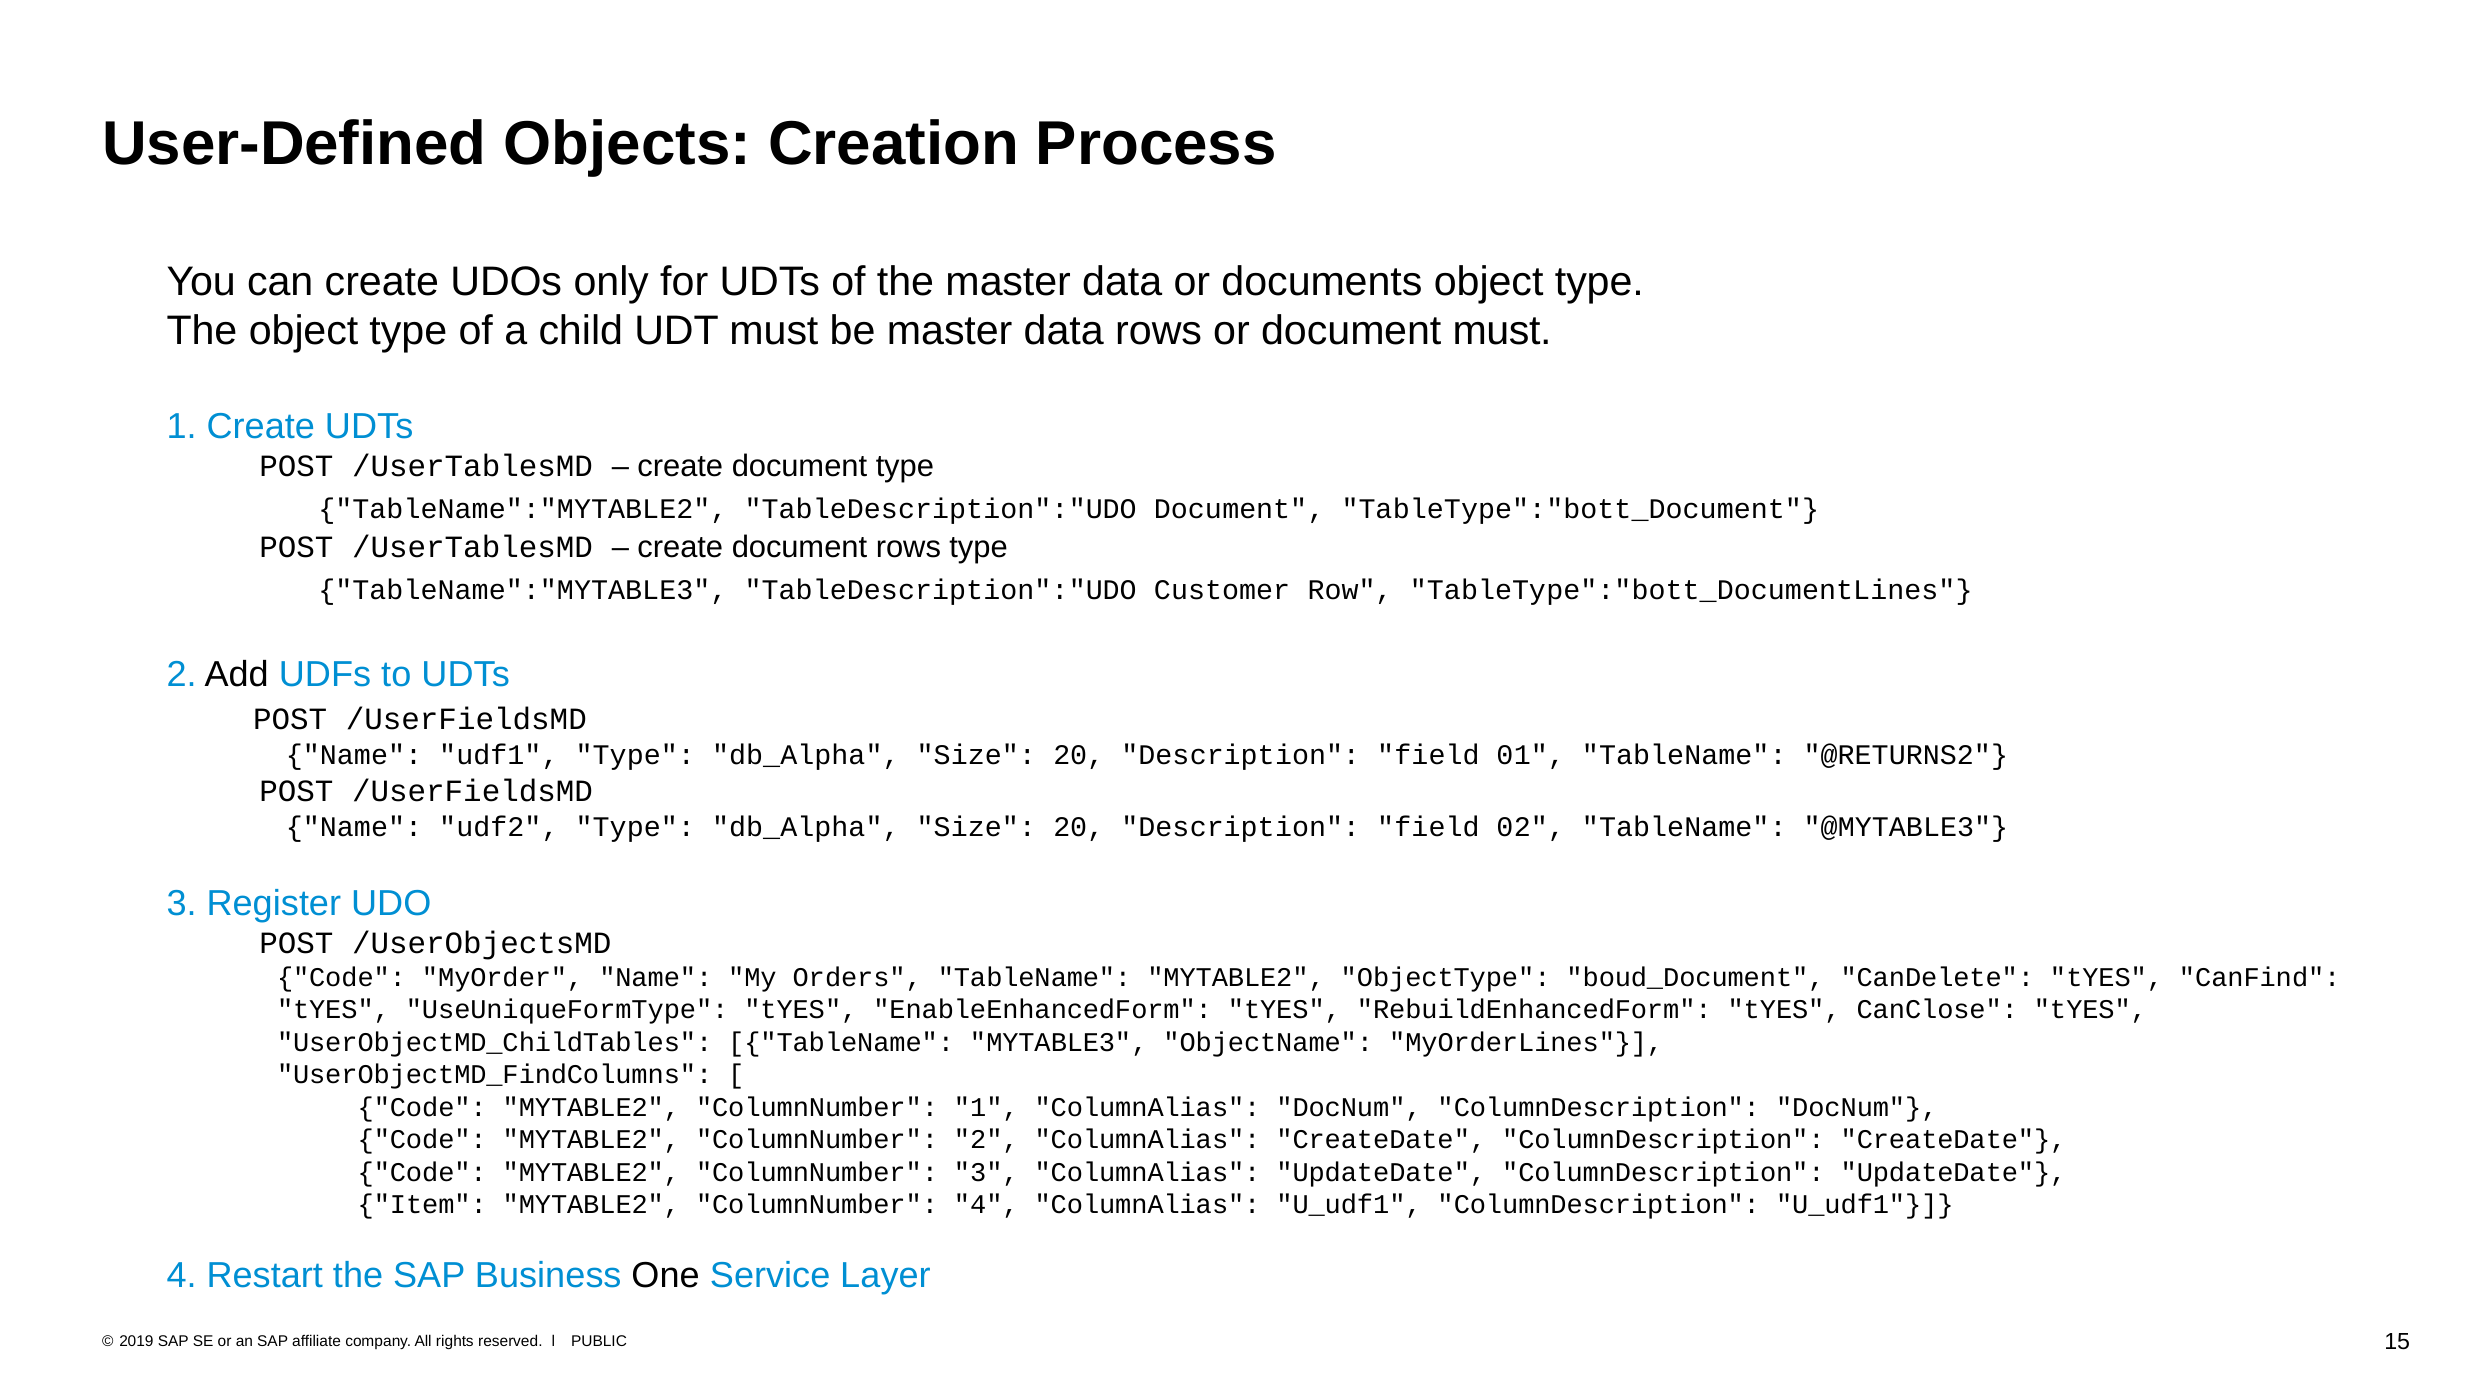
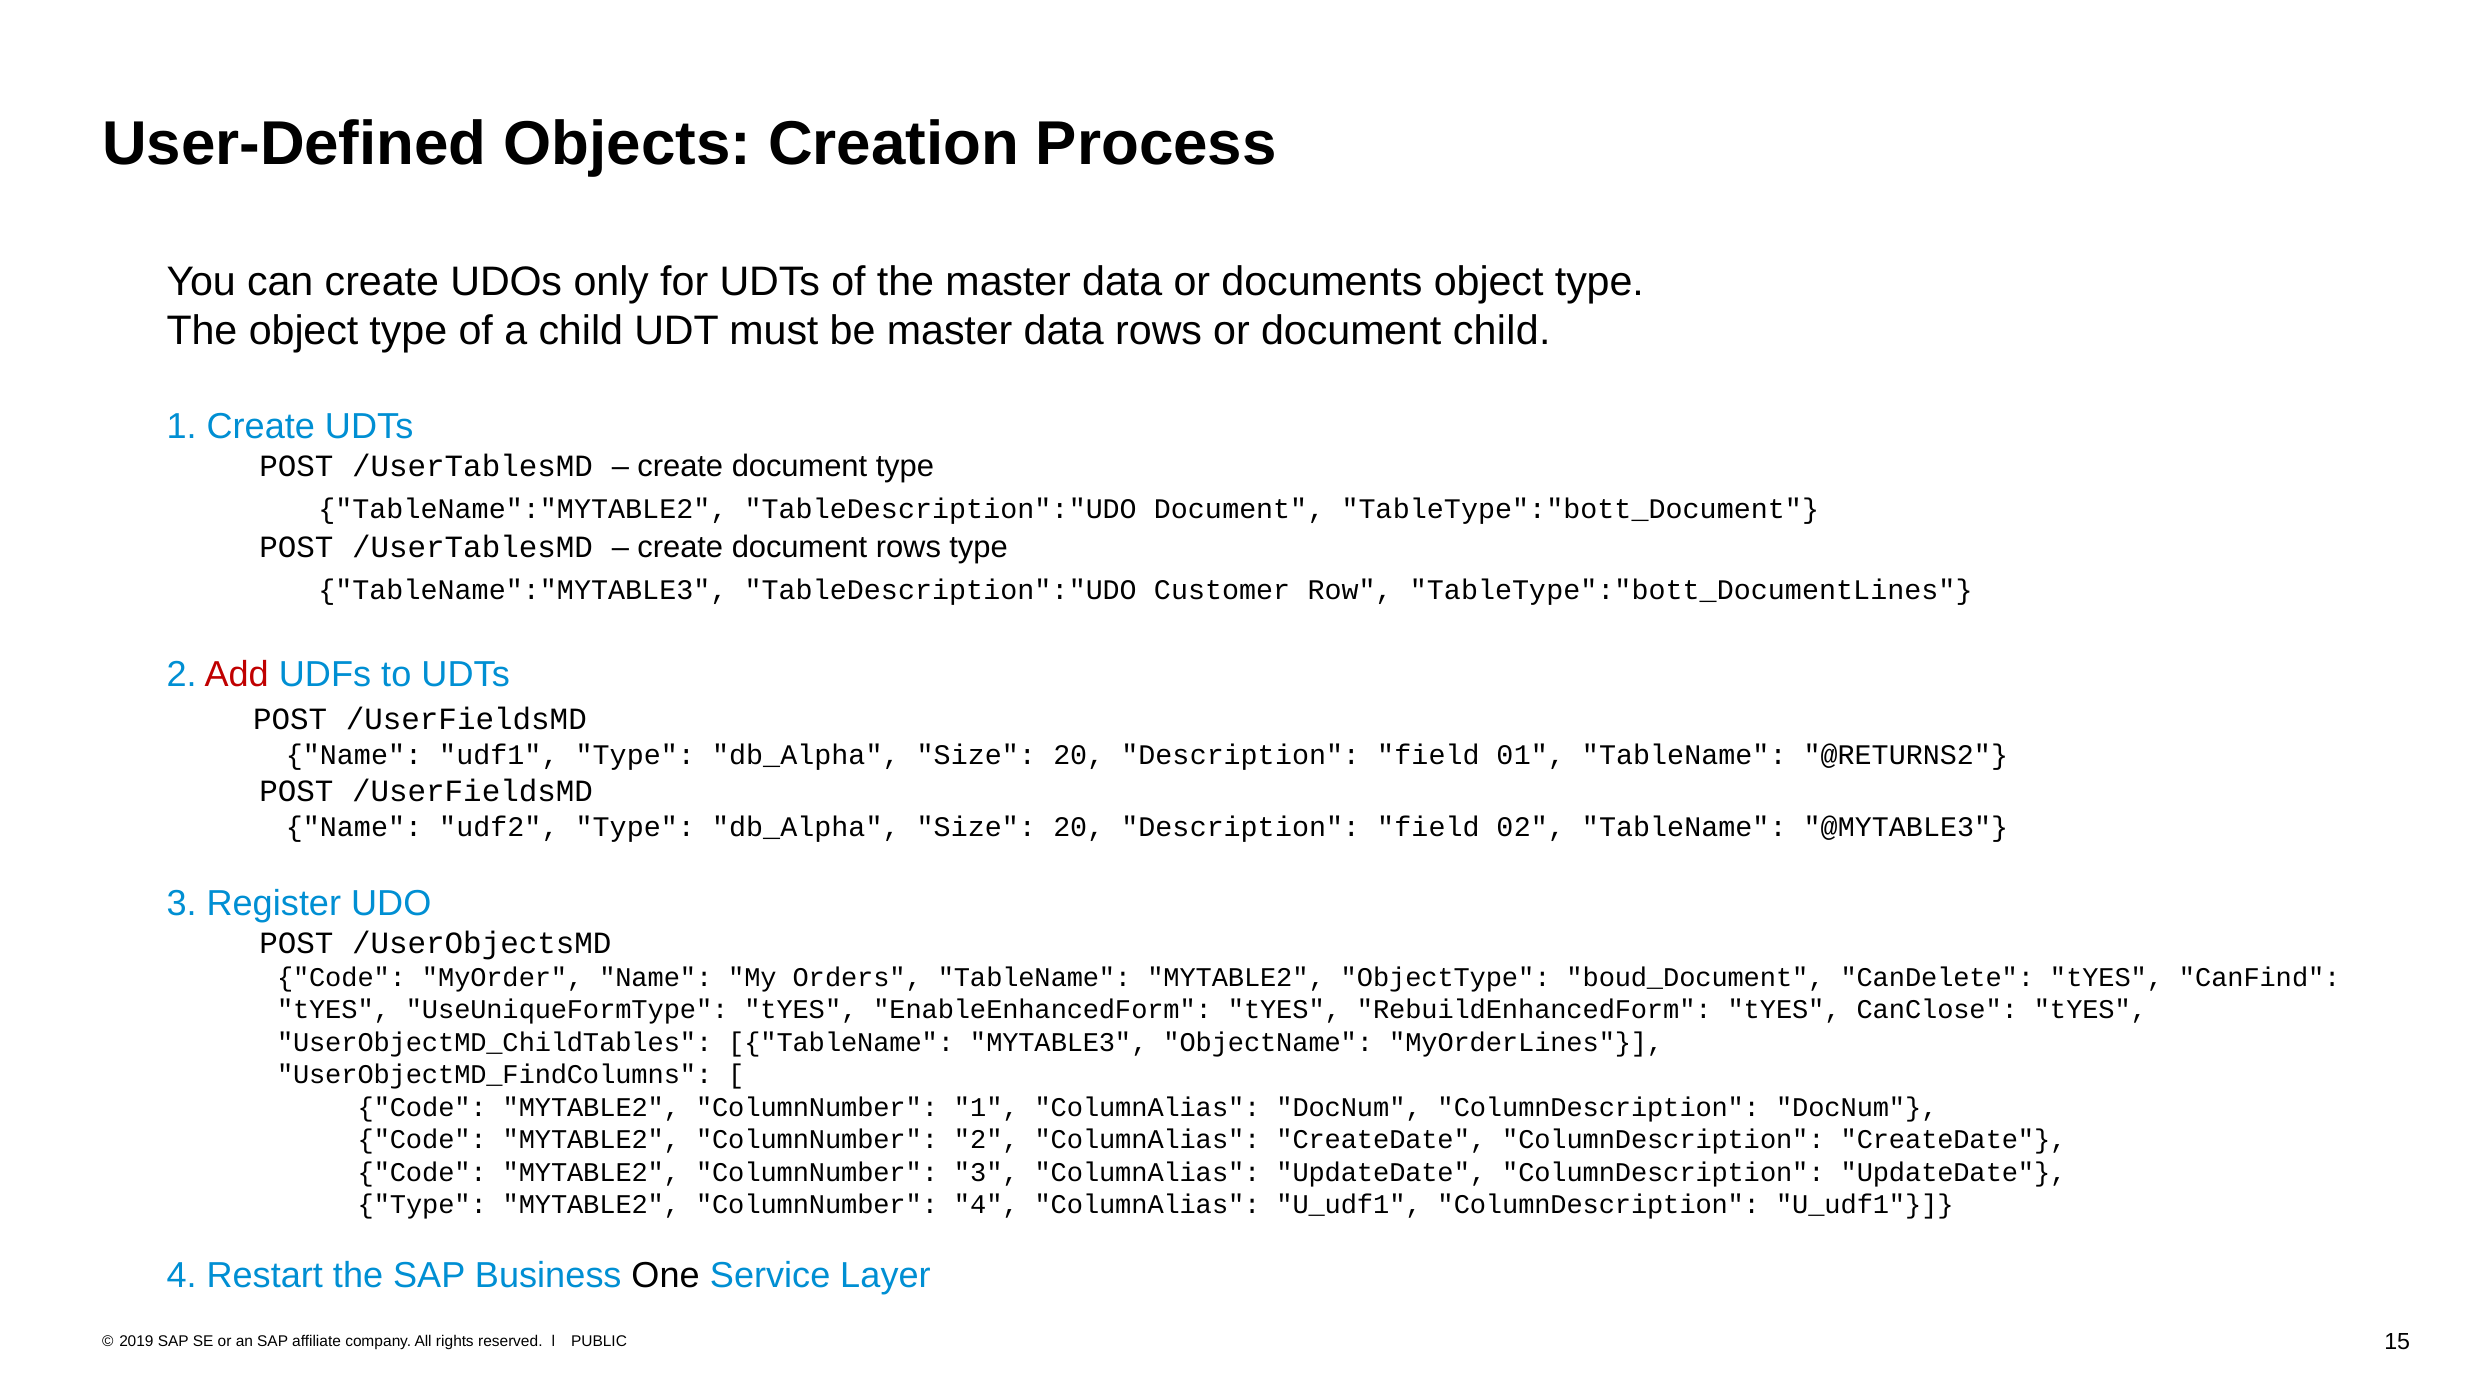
document must: must -> child
Add colour: black -> red
Item at (422, 1204): Item -> Type
